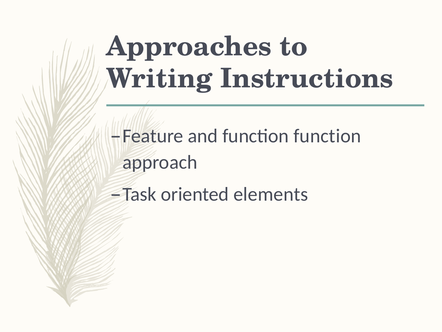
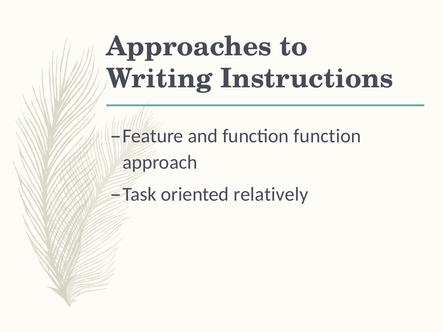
elements: elements -> relatively
